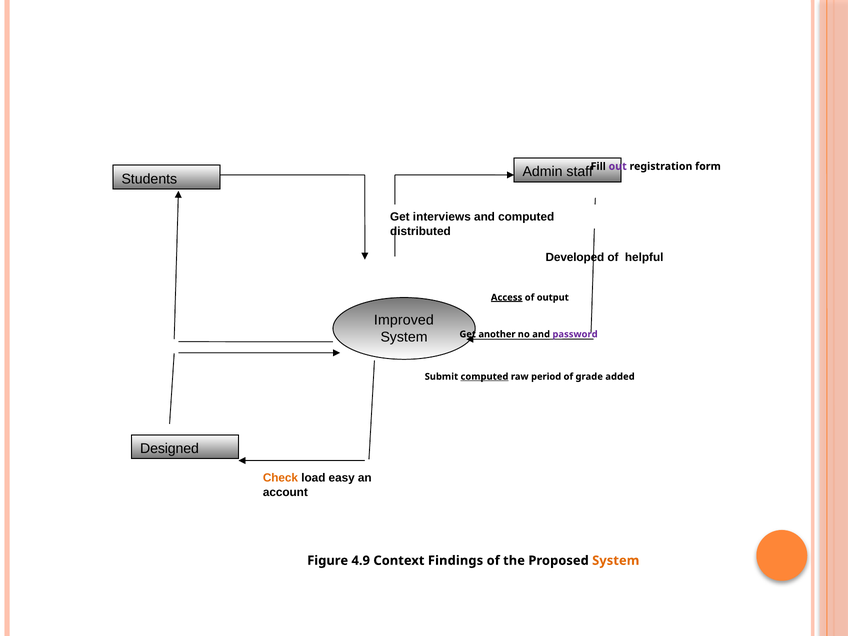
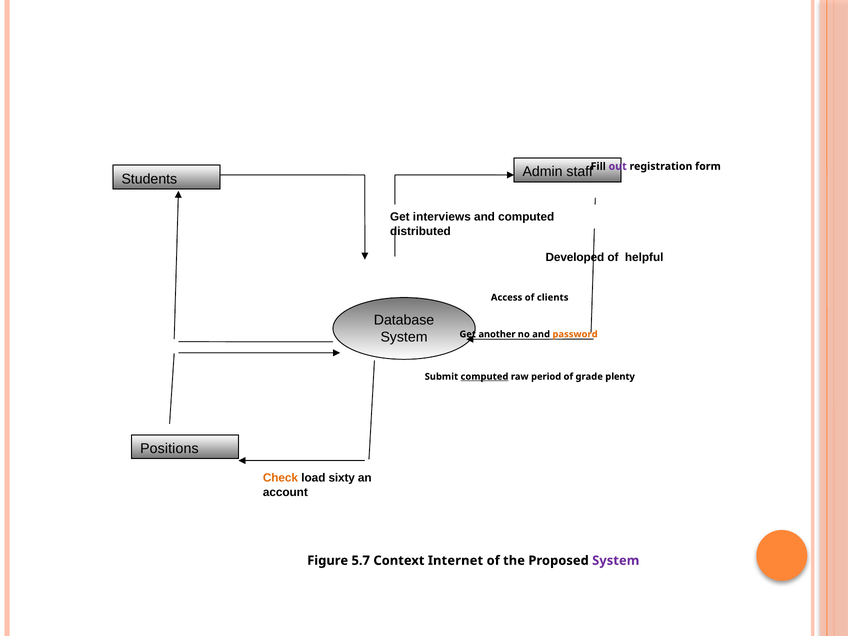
Access underline: present -> none
output: output -> clients
Improved: Improved -> Database
password colour: purple -> orange
added: added -> plenty
Designed: Designed -> Positions
easy: easy -> sixty
4.9: 4.9 -> 5.7
Findings: Findings -> Internet
System at (616, 561) colour: orange -> purple
